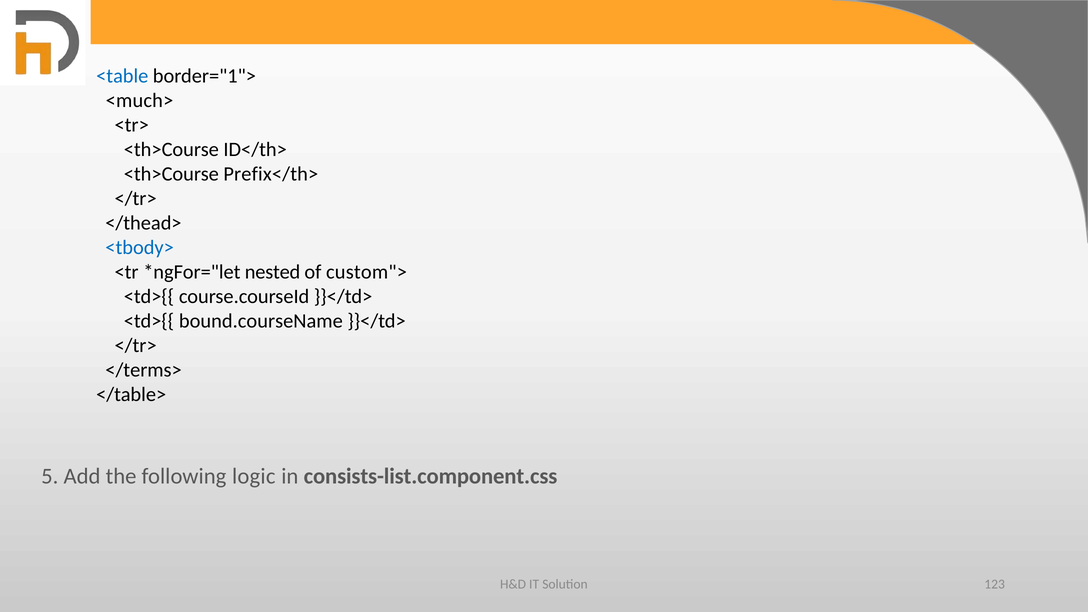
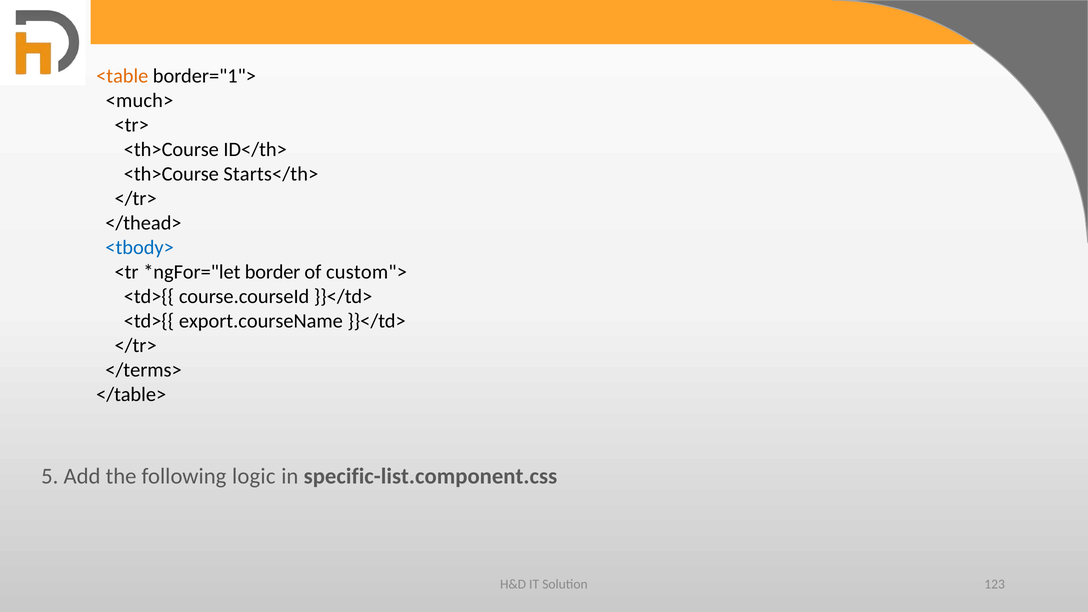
<table colour: blue -> orange
Prefix</th>: Prefix</th> -> Starts</th>
nested: nested -> border
bound.courseName: bound.courseName -> export.courseName
consists-list.component.css: consists-list.component.css -> specific-list.component.css
